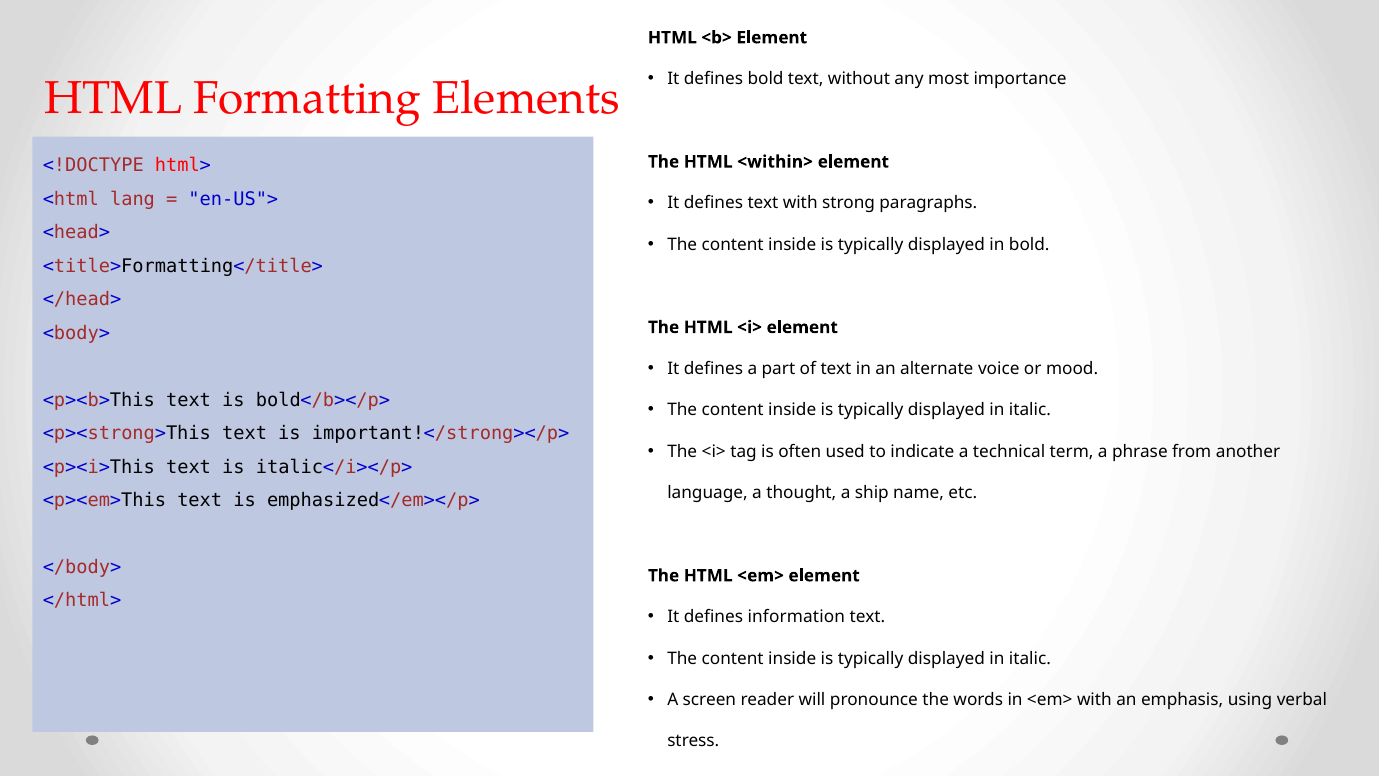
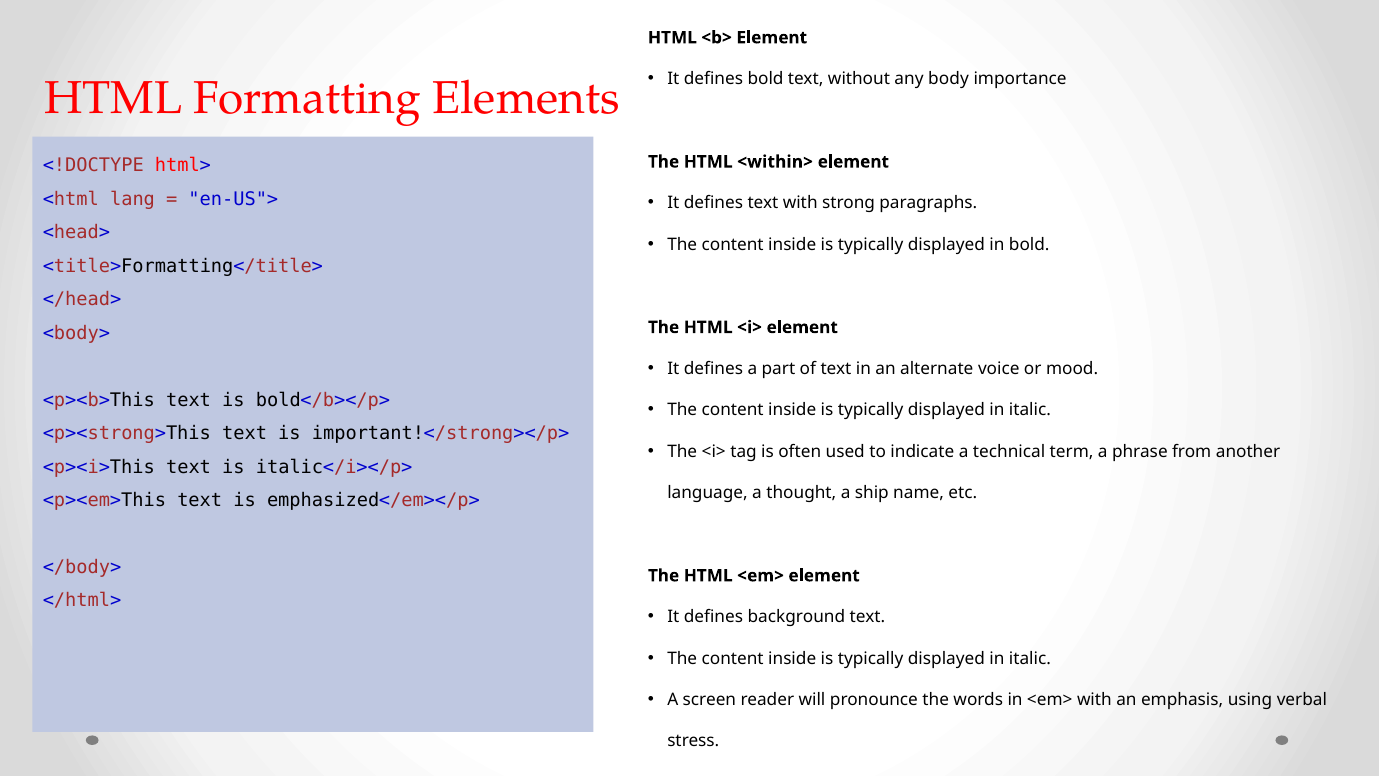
most: most -> body
information: information -> background
